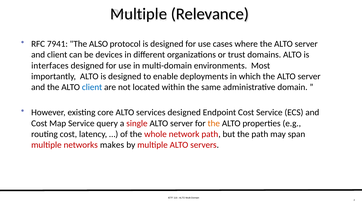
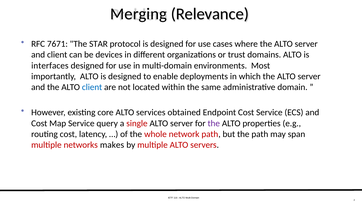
Multiple at (139, 14): Multiple -> Merging
7941: 7941 -> 7671
ALSO: ALSO -> STAR
services designed: designed -> obtained
the at (214, 124) colour: orange -> purple
